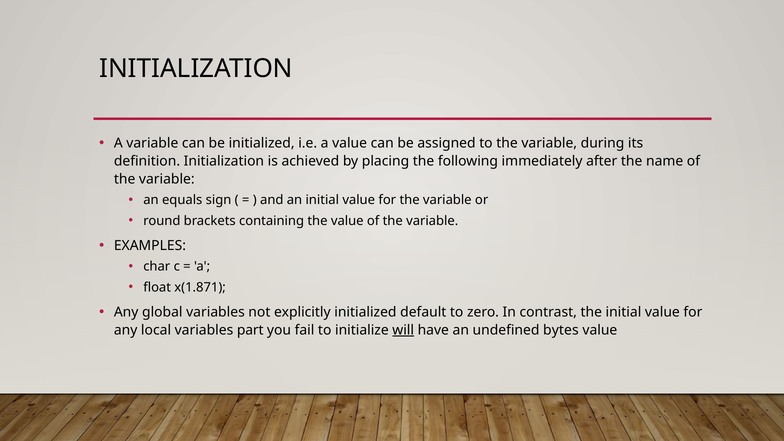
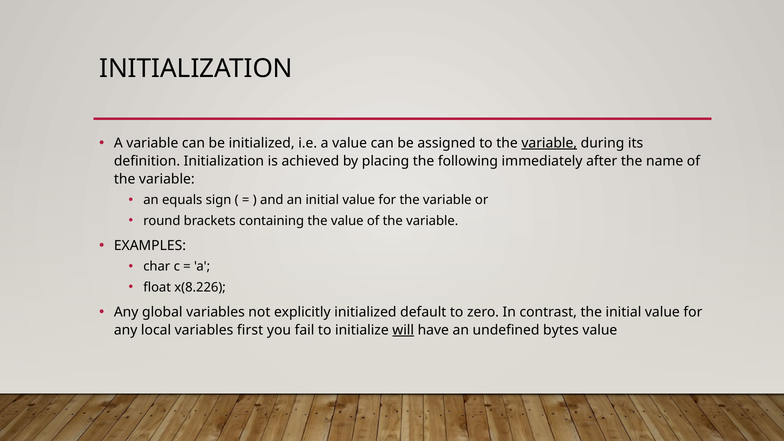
variable at (549, 143) underline: none -> present
x(1.871: x(1.871 -> x(8.226
part: part -> first
